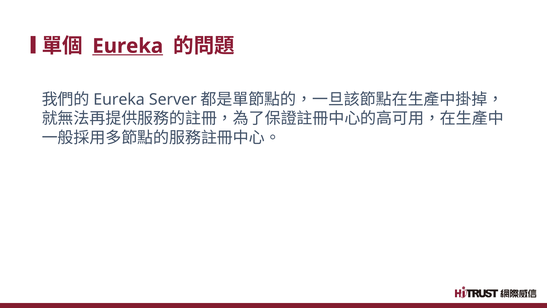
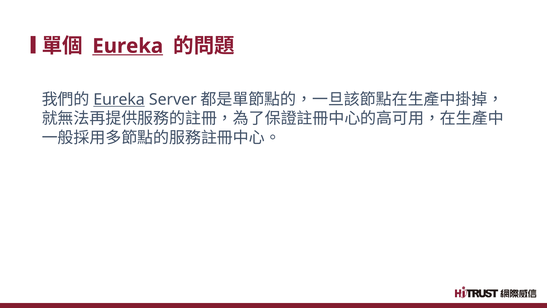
Eureka at (119, 99) underline: none -> present
